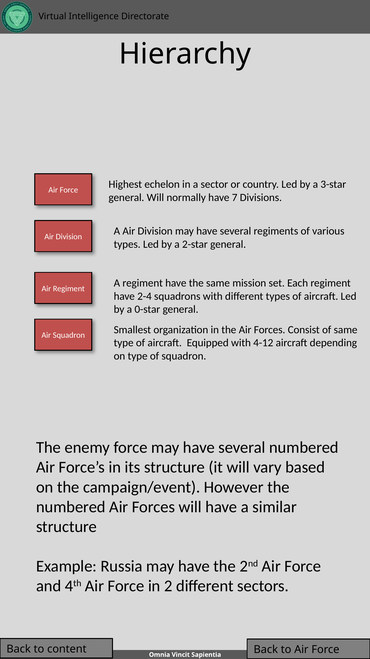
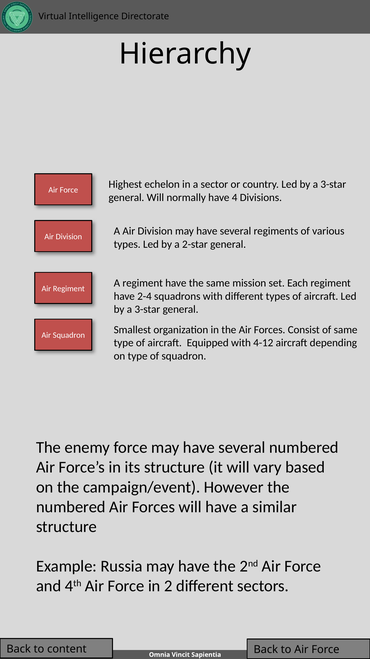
7: 7 -> 4
0-star at (147, 309): 0-star -> 3-star
